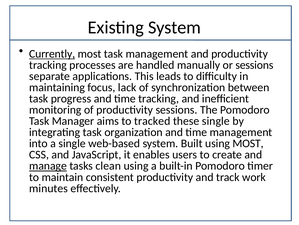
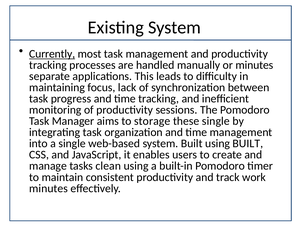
or sessions: sessions -> minutes
tracked: tracked -> storage
using MOST: MOST -> BUILT
manage underline: present -> none
